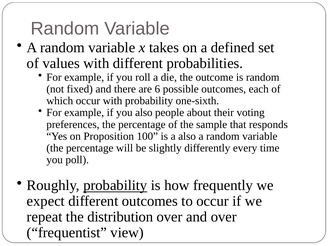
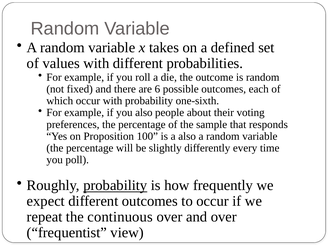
distribution: distribution -> continuous
